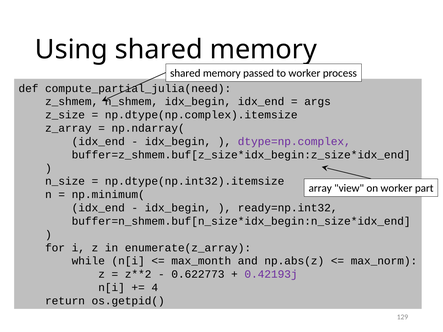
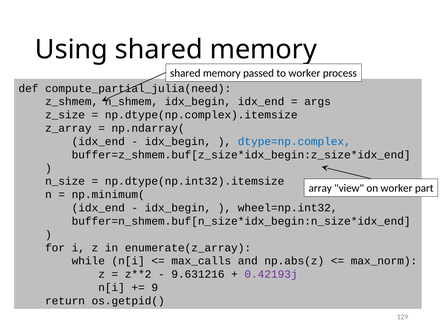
dtype=np.complex colour: purple -> blue
ready=np.int32: ready=np.int32 -> wheel=np.int32
max_month: max_month -> max_calls
0.622773: 0.622773 -> 9.631216
4: 4 -> 9
